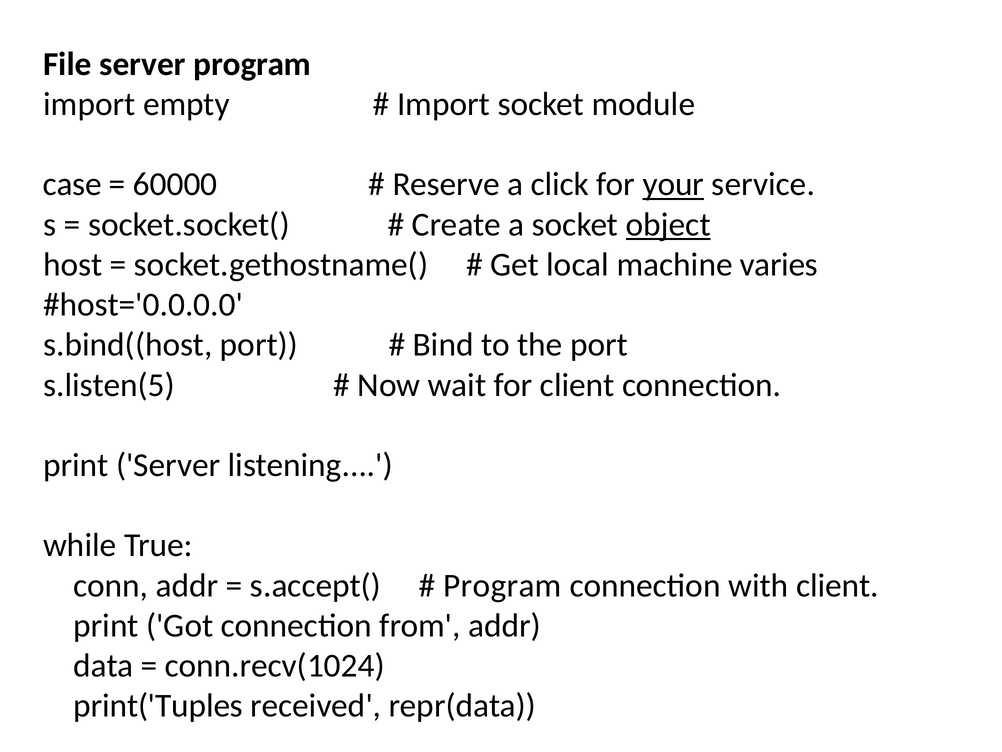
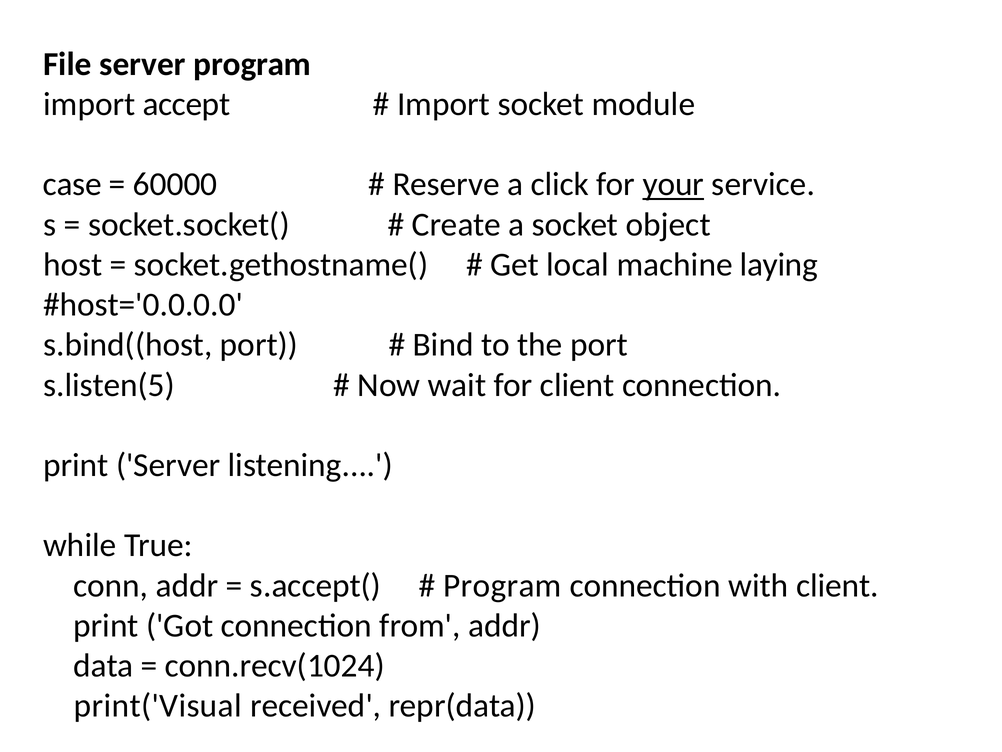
empty: empty -> accept
object underline: present -> none
varies: varies -> laying
print('Tuples: print('Tuples -> print('Visual
